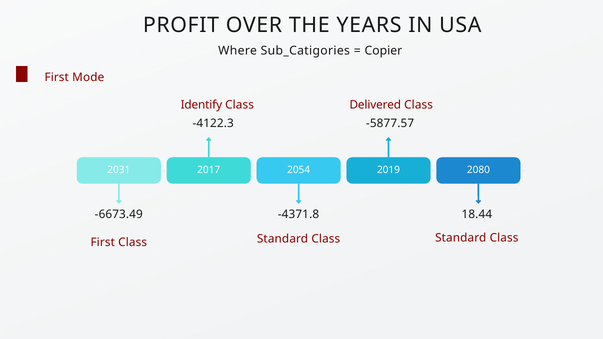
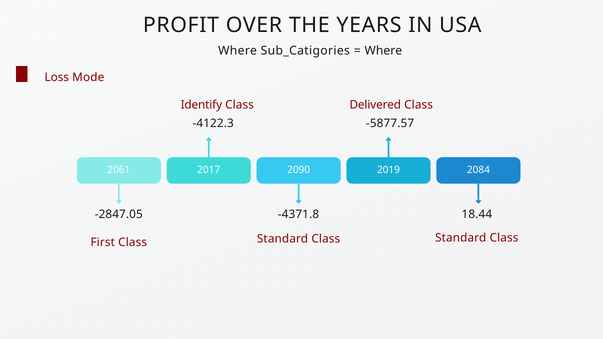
Copier at (383, 51): Copier -> Where
First at (57, 77): First -> Loss
2031: 2031 -> 2061
2054: 2054 -> 2090
2080: 2080 -> 2084
-6673.49: -6673.49 -> -2847.05
